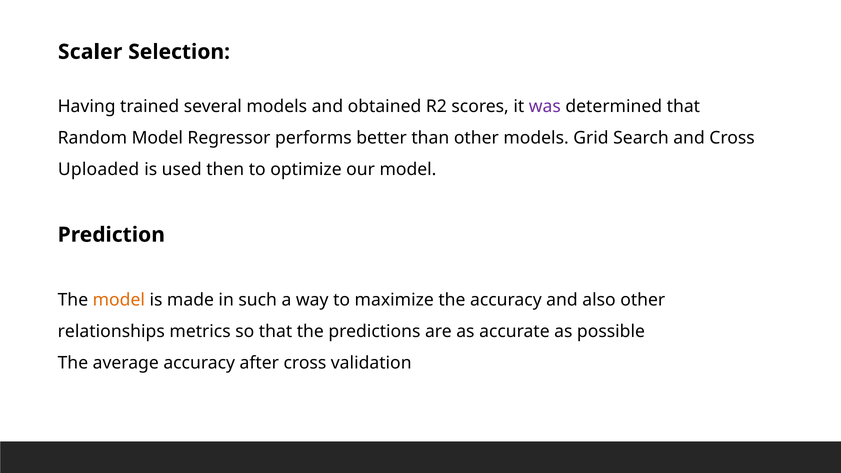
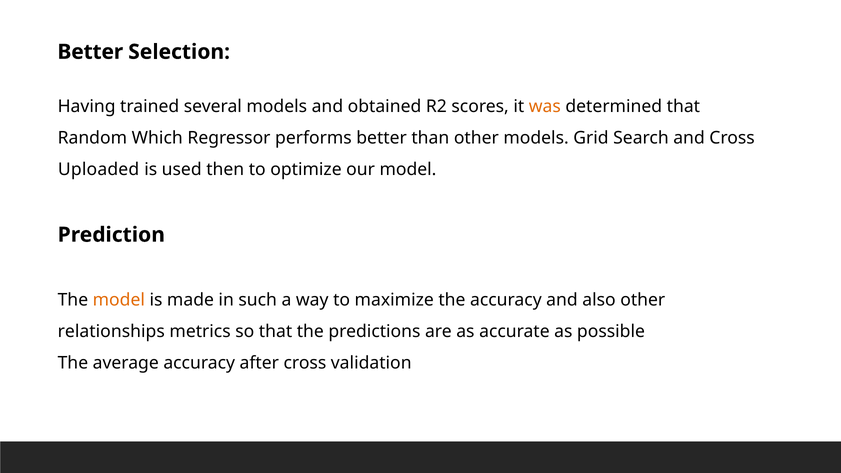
Scaler at (90, 52): Scaler -> Better
was colour: purple -> orange
Random Model: Model -> Which
